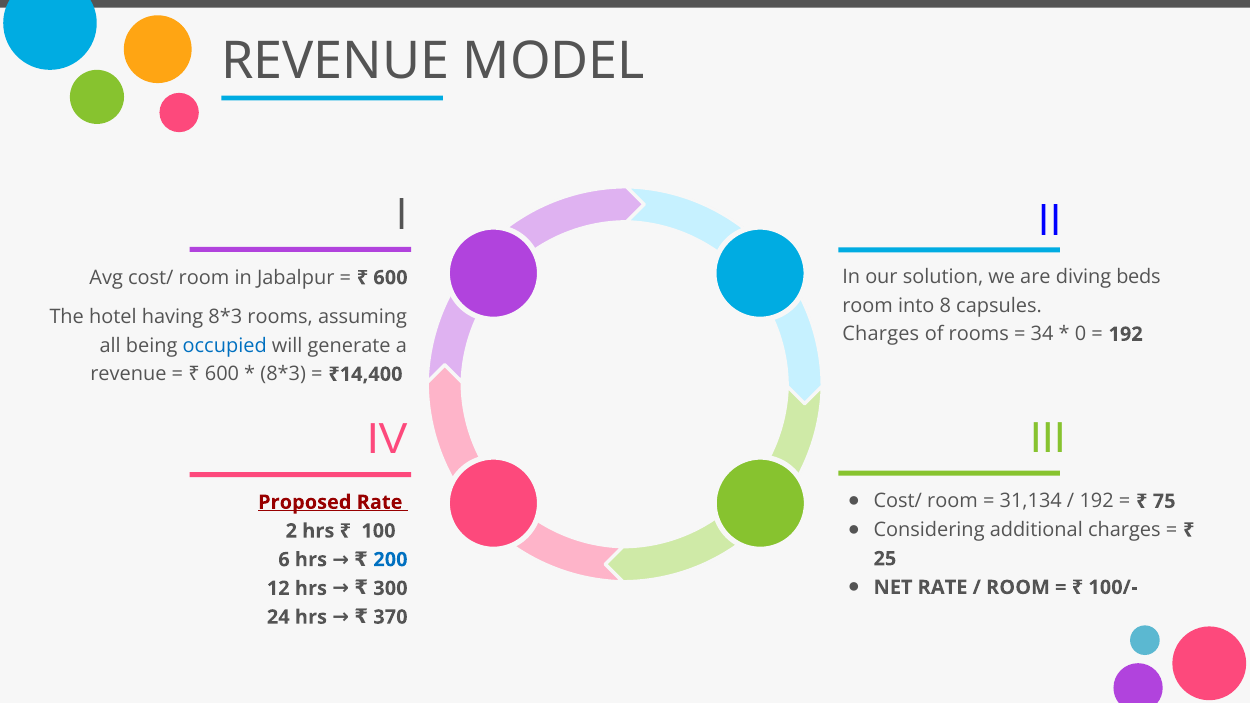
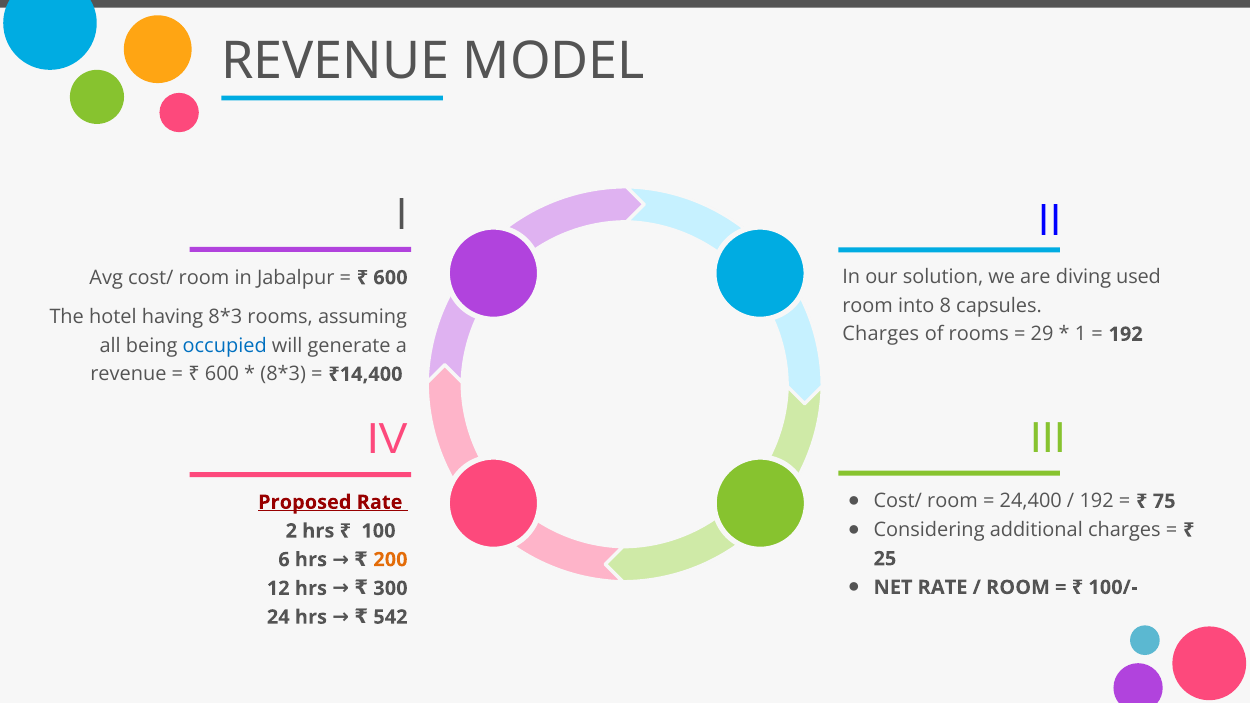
beds: beds -> used
34: 34 -> 29
0: 0 -> 1
31,134: 31,134 -> 24,400
200 colour: blue -> orange
370: 370 -> 542
